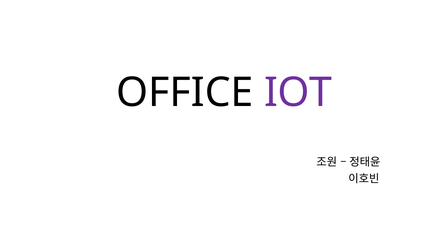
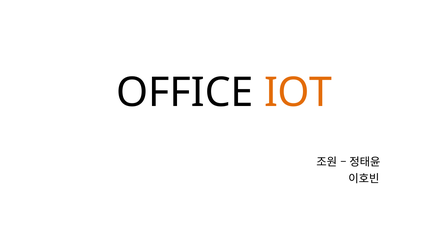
IOT colour: purple -> orange
